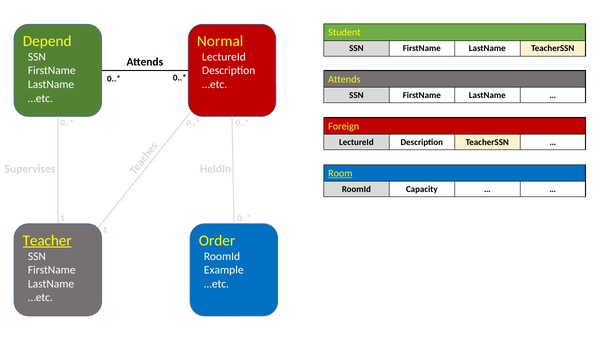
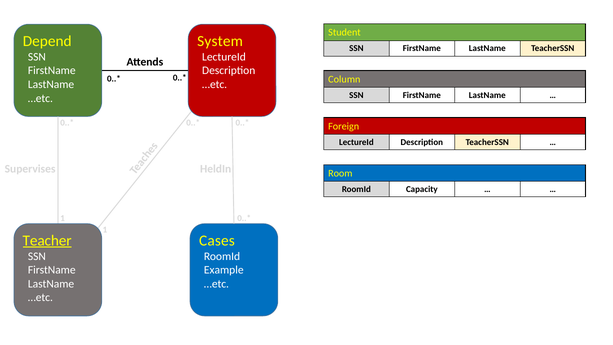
Normal: Normal -> System
Attends at (344, 79): Attends -> Column
Room underline: present -> none
Order: Order -> Cases
